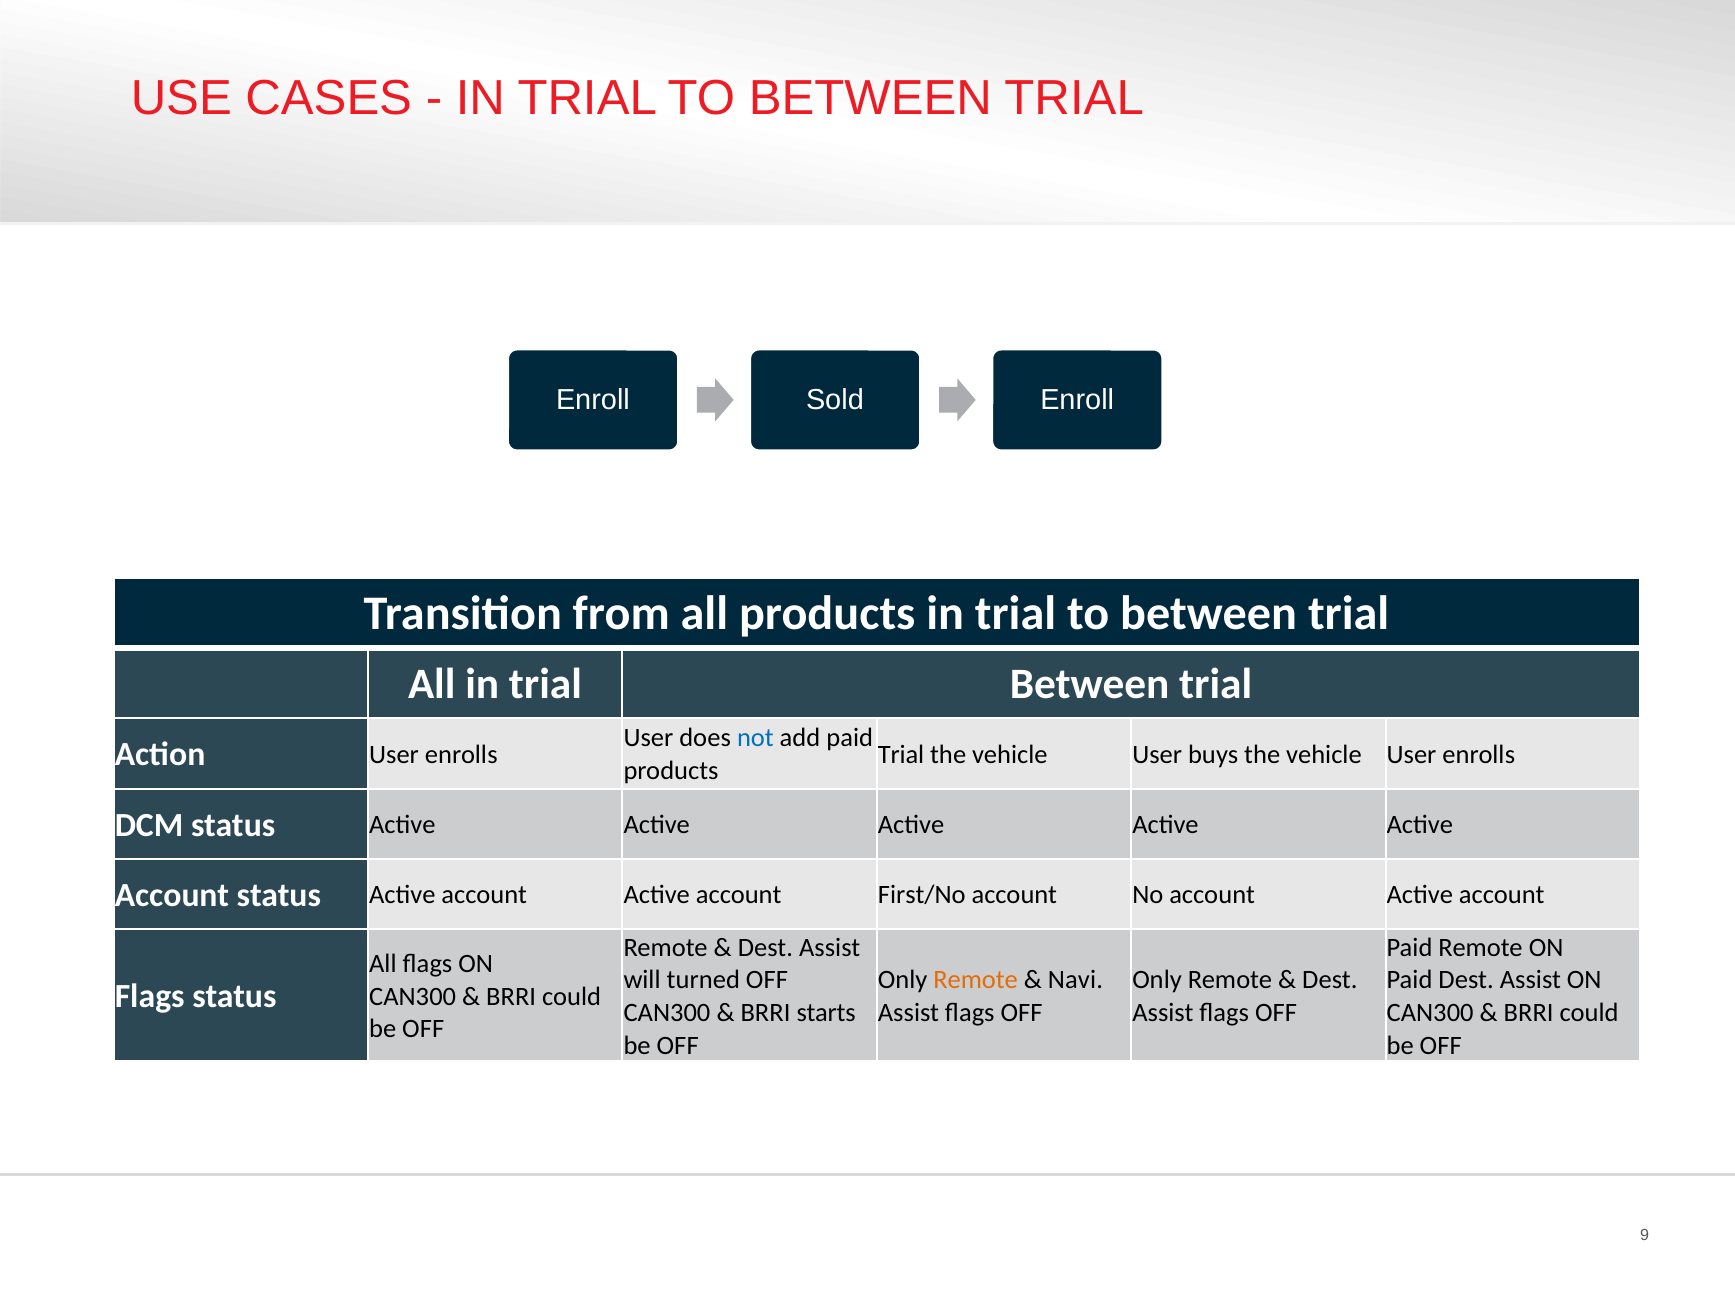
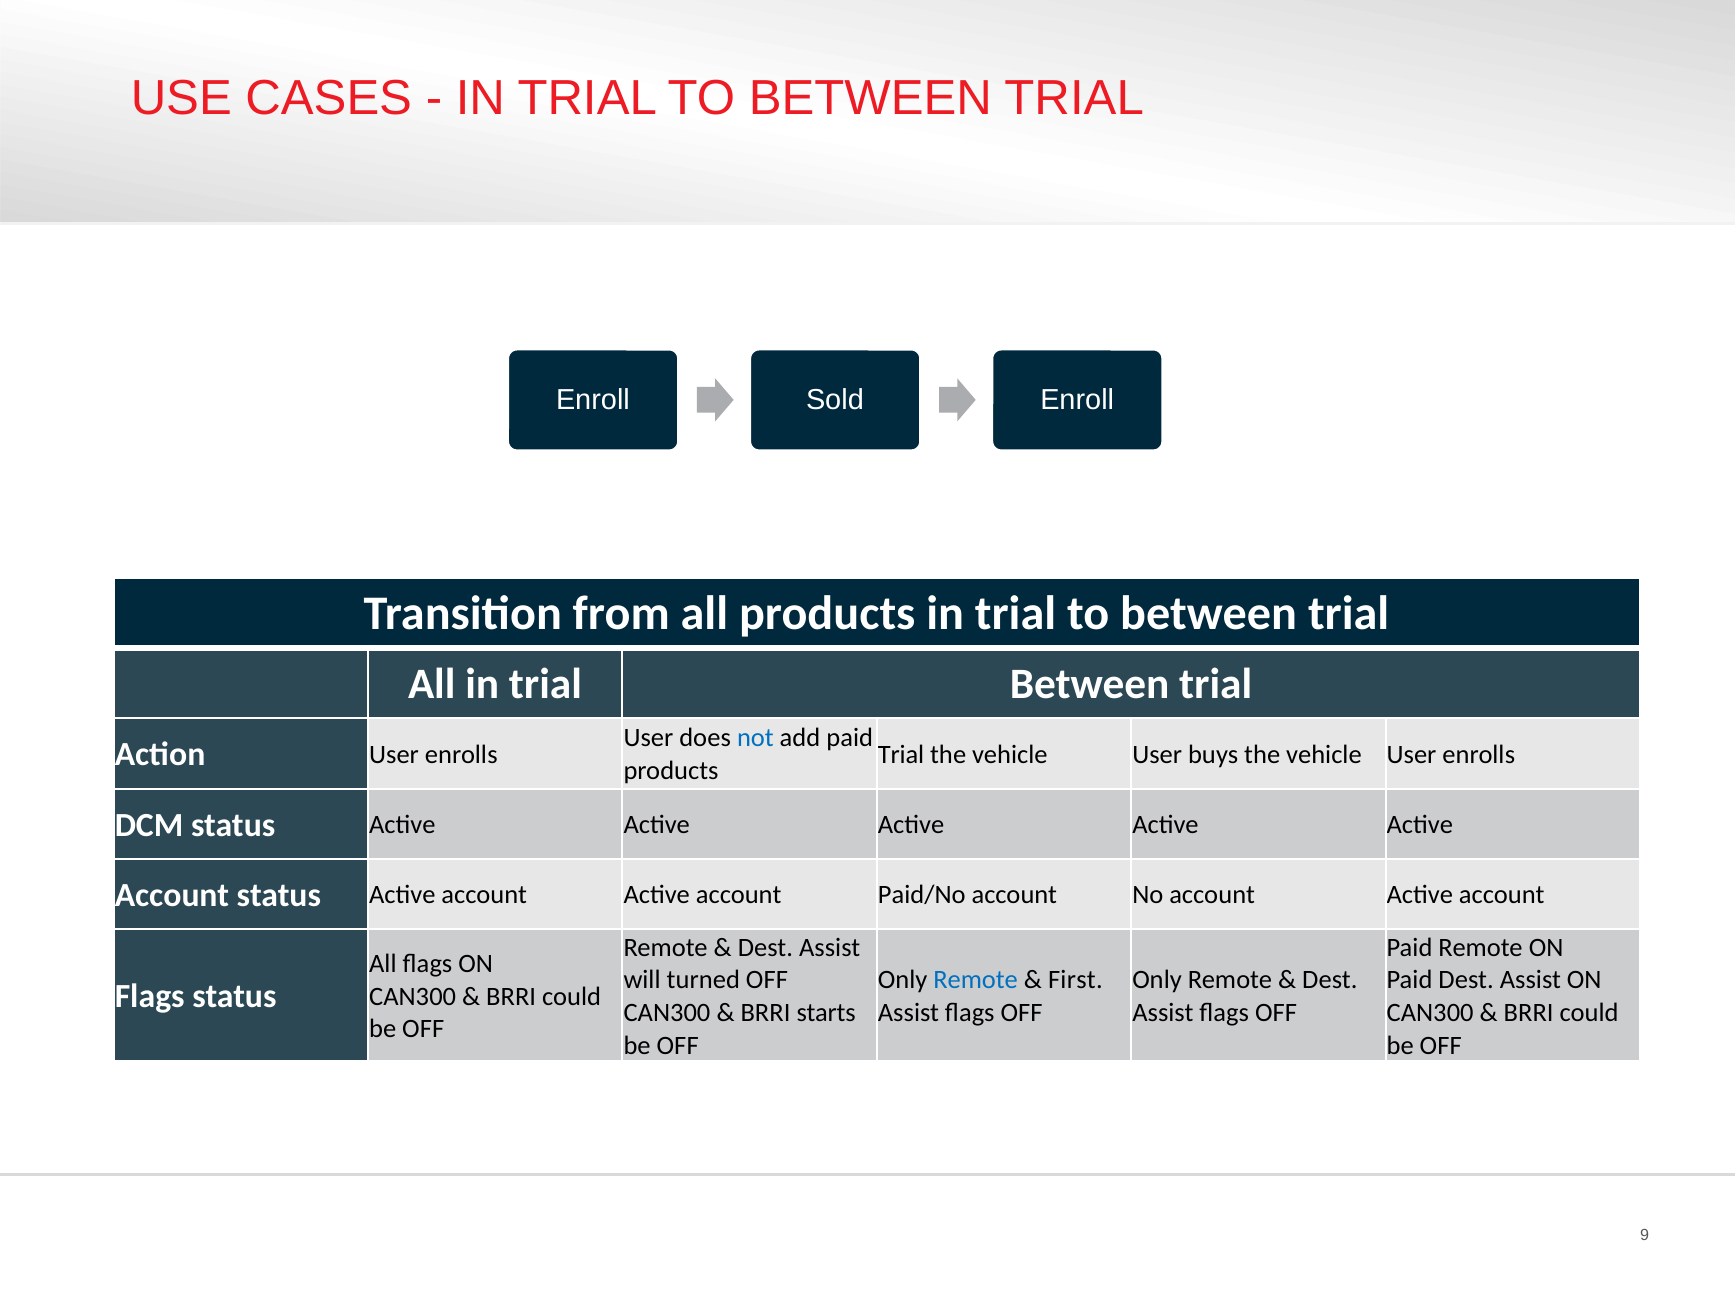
First/No: First/No -> Paid/No
Remote at (976, 980) colour: orange -> blue
Navi: Navi -> First
